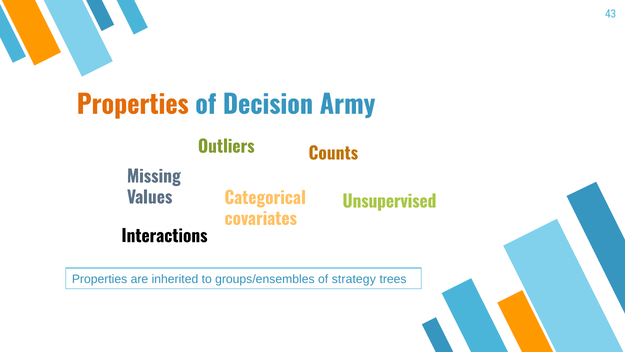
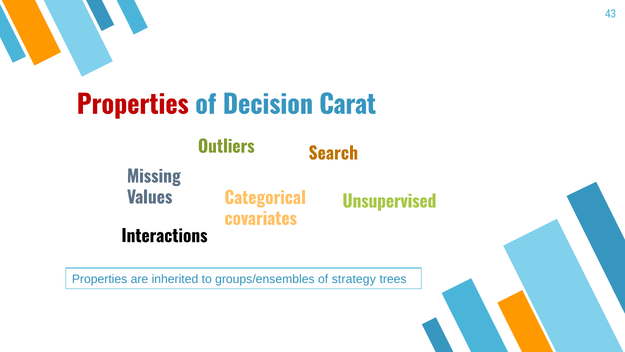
Properties at (133, 105) colour: orange -> red
Army: Army -> Carat
Counts: Counts -> Search
